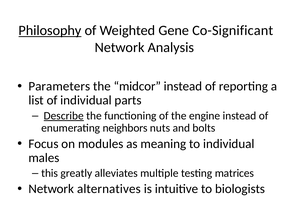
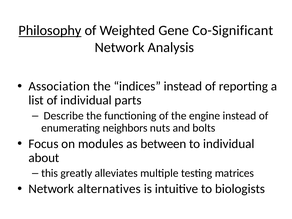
Parameters: Parameters -> Association
midcor: midcor -> indices
Describe underline: present -> none
meaning: meaning -> between
males: males -> about
